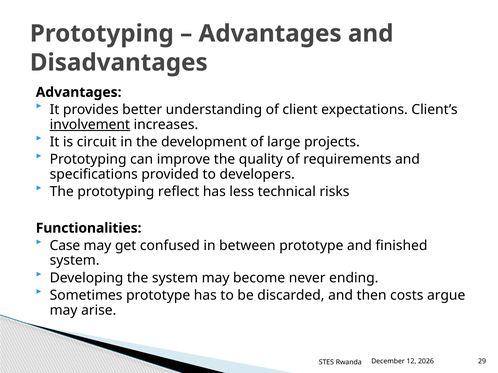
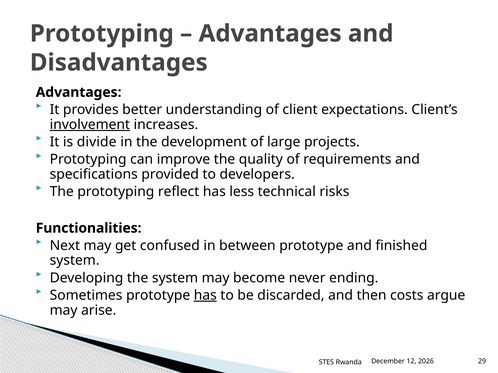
circuit: circuit -> divide
Case: Case -> Next
has at (205, 296) underline: none -> present
